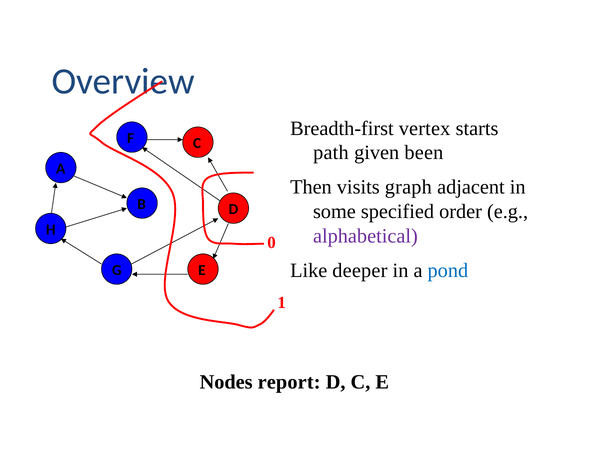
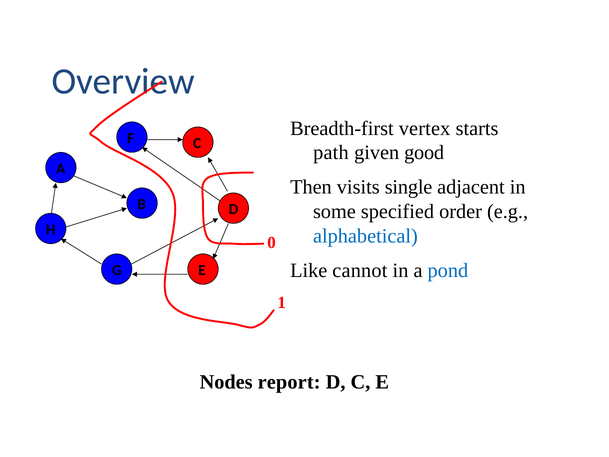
been: been -> good
graph: graph -> single
alphabetical colour: purple -> blue
deeper: deeper -> cannot
